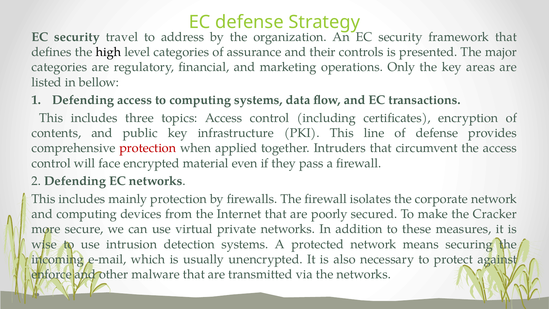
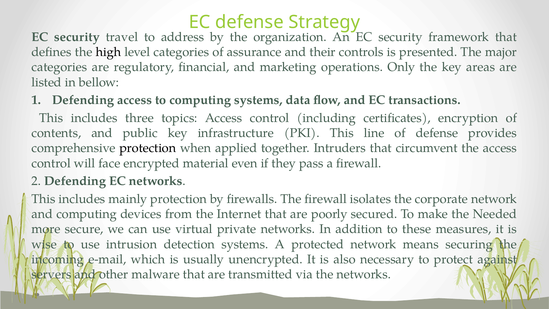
protection at (148, 148) colour: red -> black
Cracker: Cracker -> Needed
enforce: enforce -> servers
